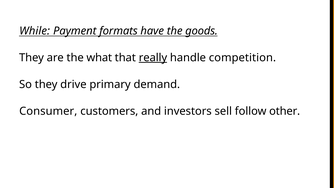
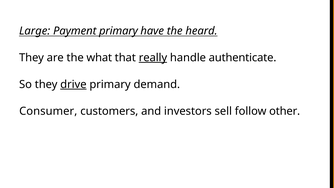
While: While -> Large
Payment formats: formats -> primary
goods: goods -> heard
competition: competition -> authenticate
drive underline: none -> present
